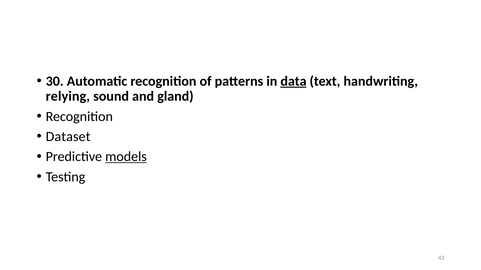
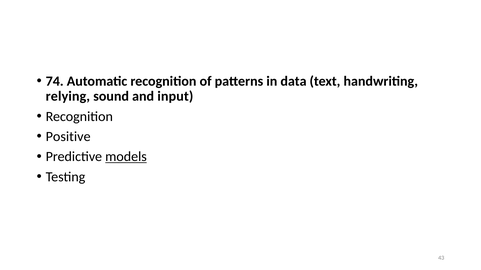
30: 30 -> 74
data underline: present -> none
gland: gland -> input
Dataset: Dataset -> Positive
